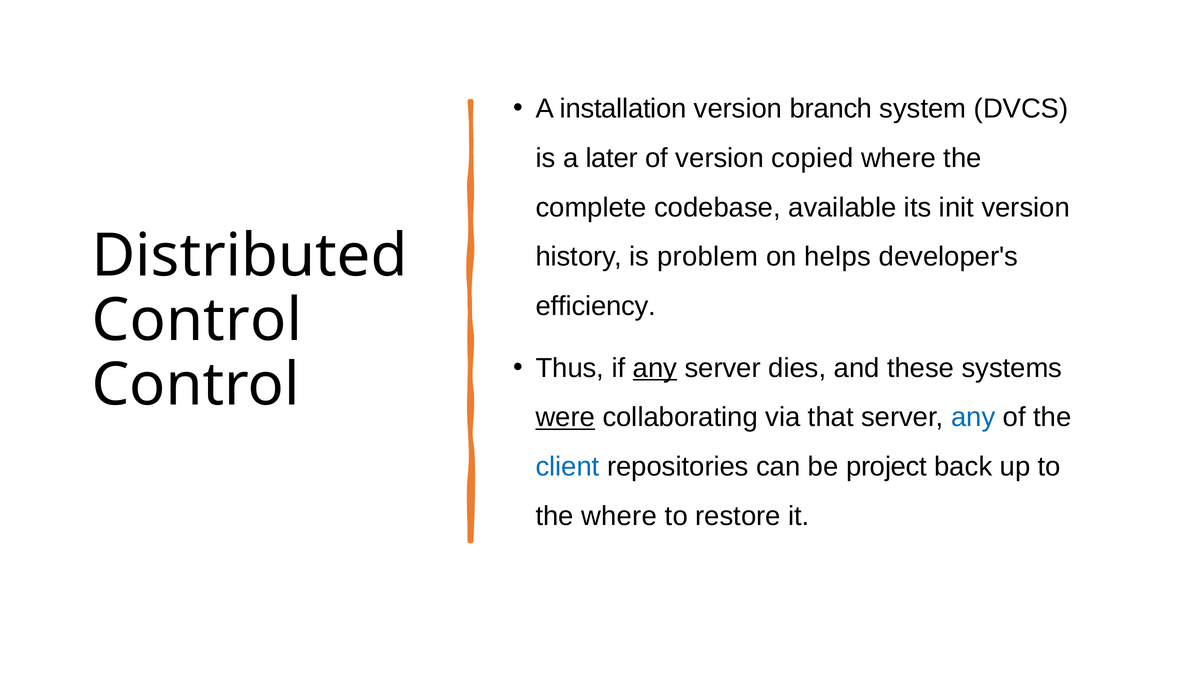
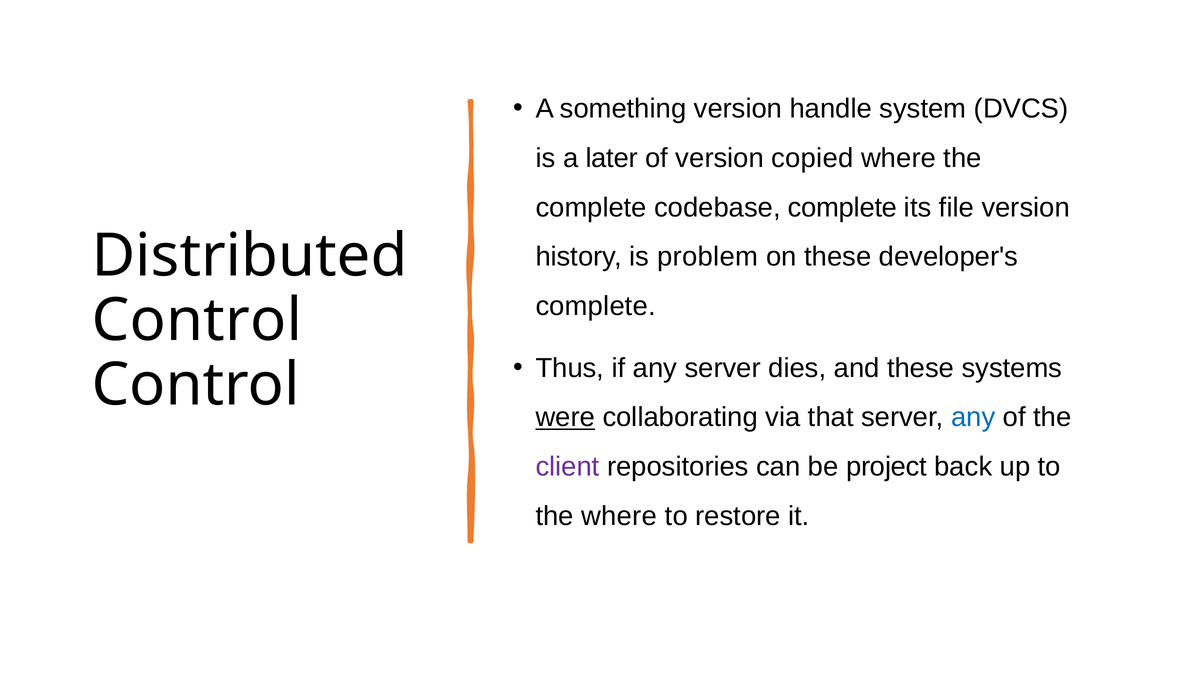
installation: installation -> something
branch: branch -> handle
codebase available: available -> complete
init: init -> file
on helps: helps -> these
efficiency at (596, 306): efficiency -> complete
any at (655, 368) underline: present -> none
client colour: blue -> purple
